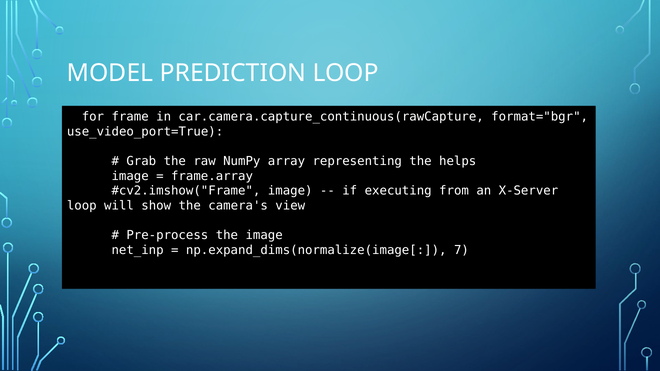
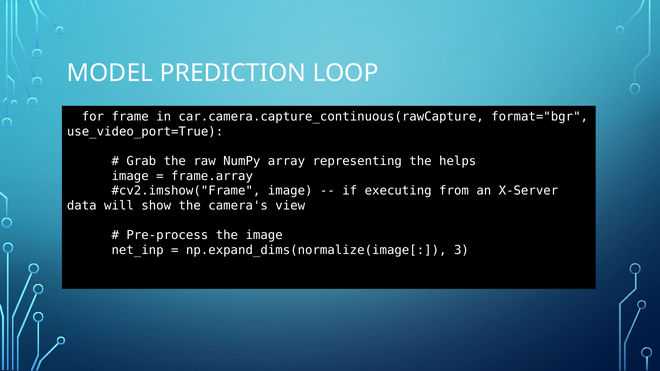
loop at (82, 206): loop -> data
7: 7 -> 3
